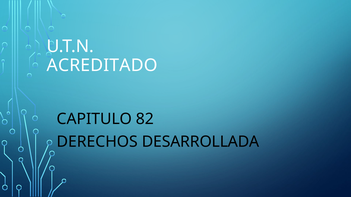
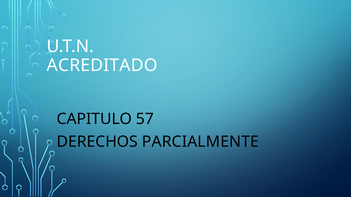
82: 82 -> 57
DESARROLLADA: DESARROLLADA -> PARCIALMENTE
